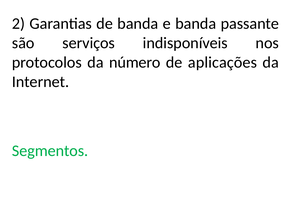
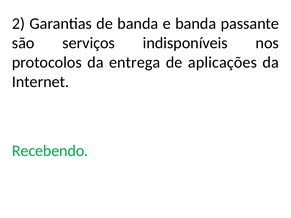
número: número -> entrega
Segmentos: Segmentos -> Recebendo
